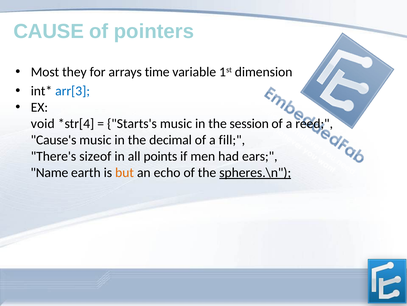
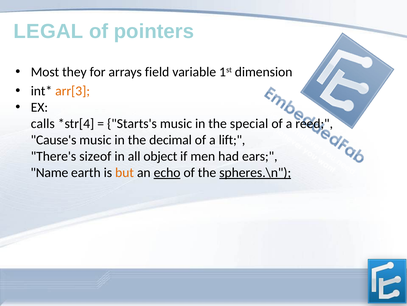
CAUSE: CAUSE -> LEGAL
time: time -> field
arr[3 colour: blue -> orange
void: void -> calls
session: session -> special
fill: fill -> lift
points: points -> object
echo underline: none -> present
